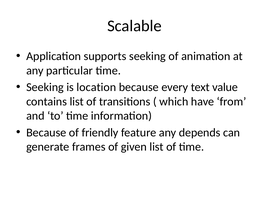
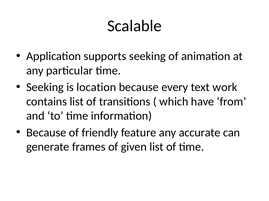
value: value -> work
depends: depends -> accurate
